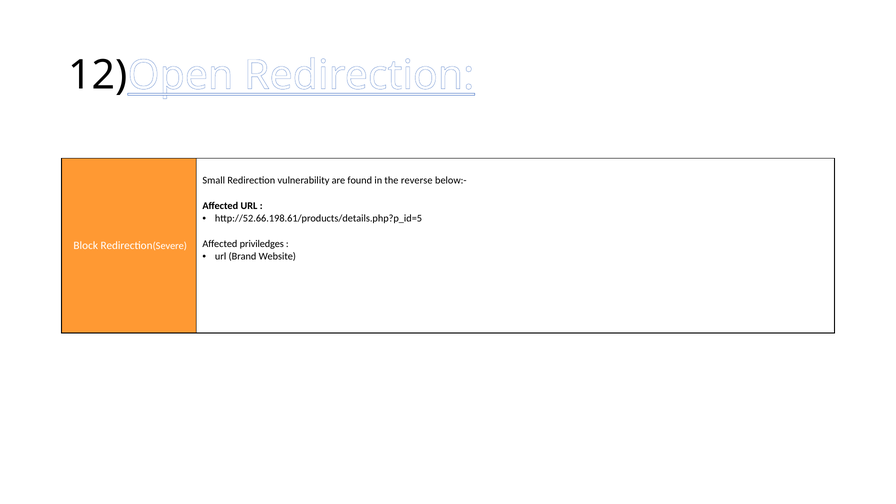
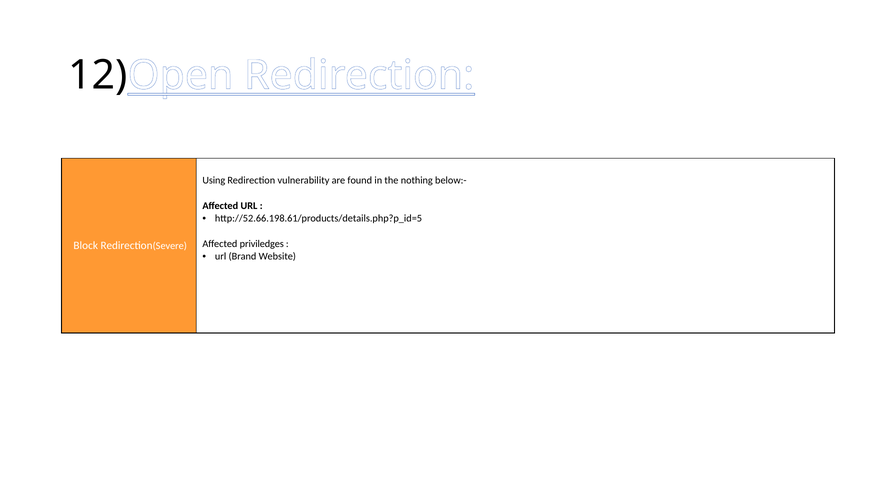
Small: Small -> Using
reverse: reverse -> nothing
